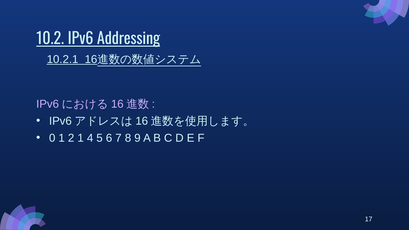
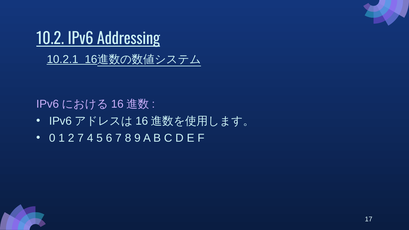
2 1: 1 -> 7
